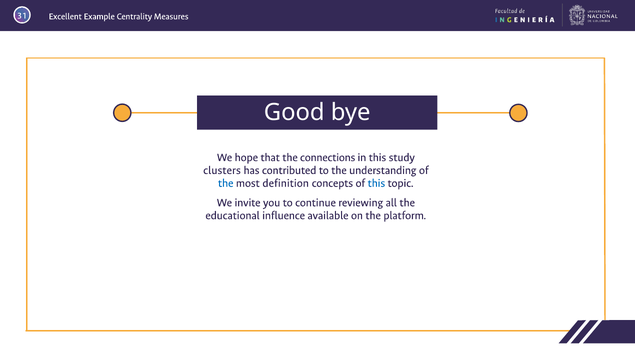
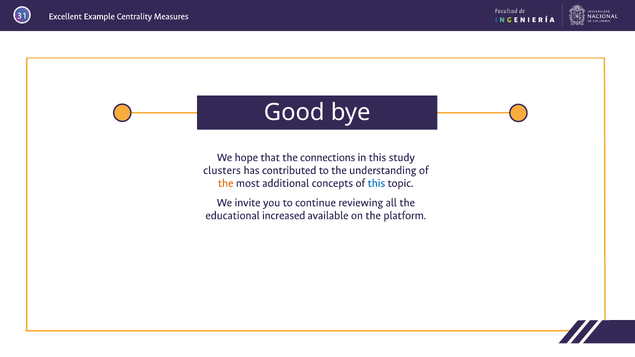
the at (226, 183) colour: blue -> orange
definition: definition -> additional
influence: influence -> increased
